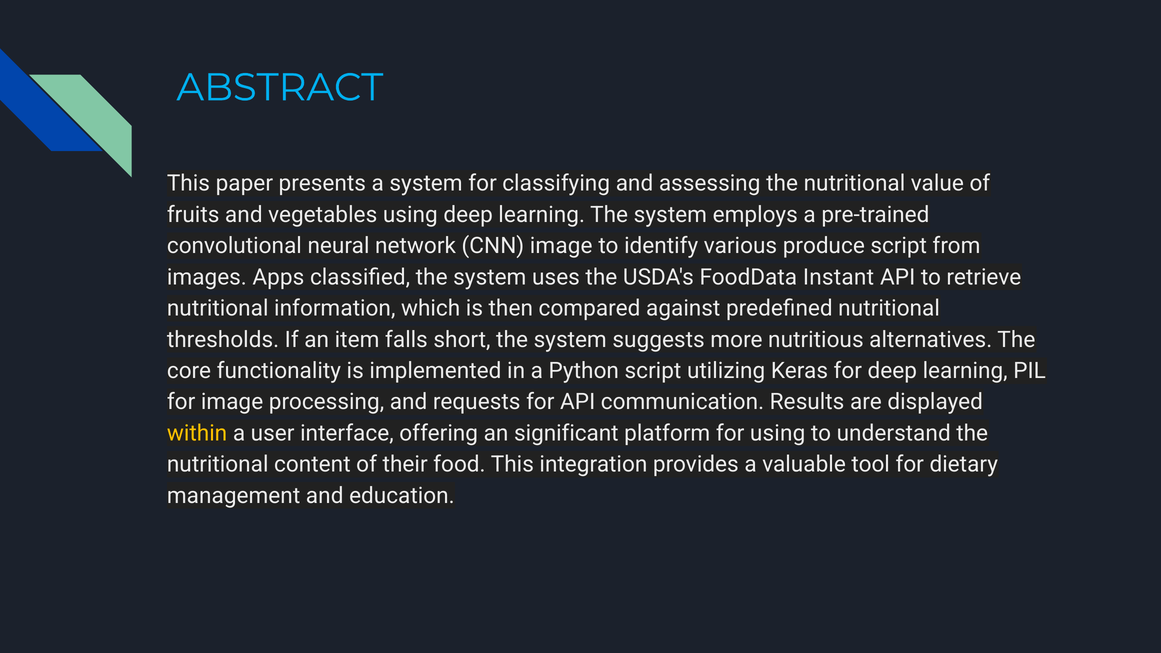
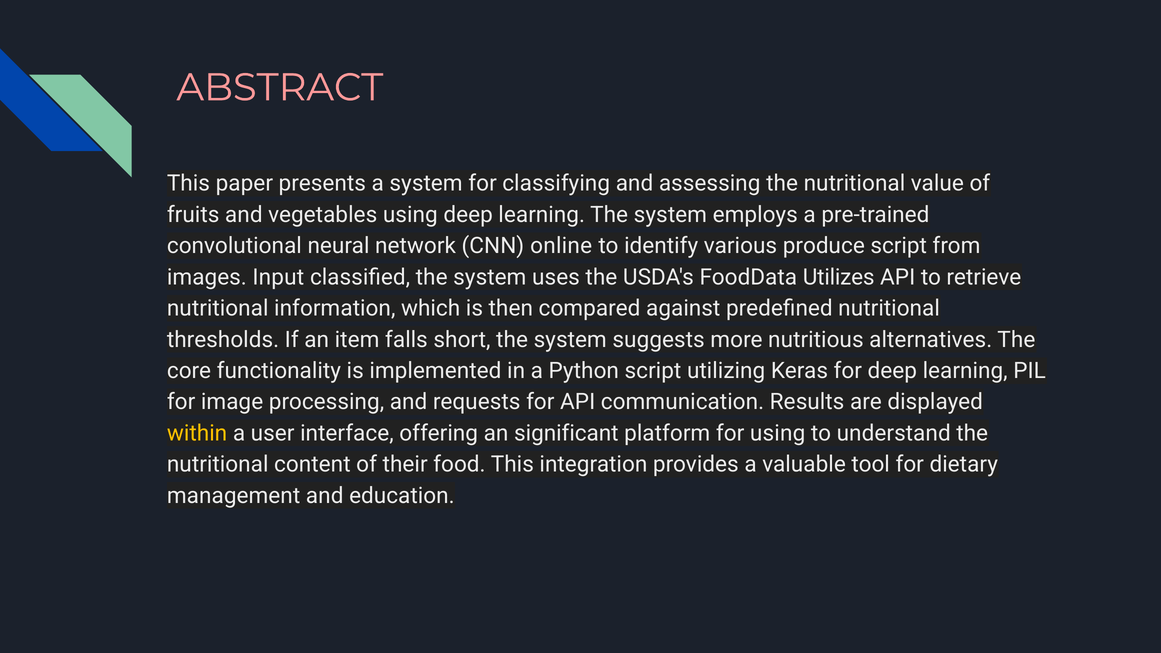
ABSTRACT colour: light blue -> pink
CNN image: image -> online
Apps: Apps -> Input
Instant: Instant -> Utilizes
